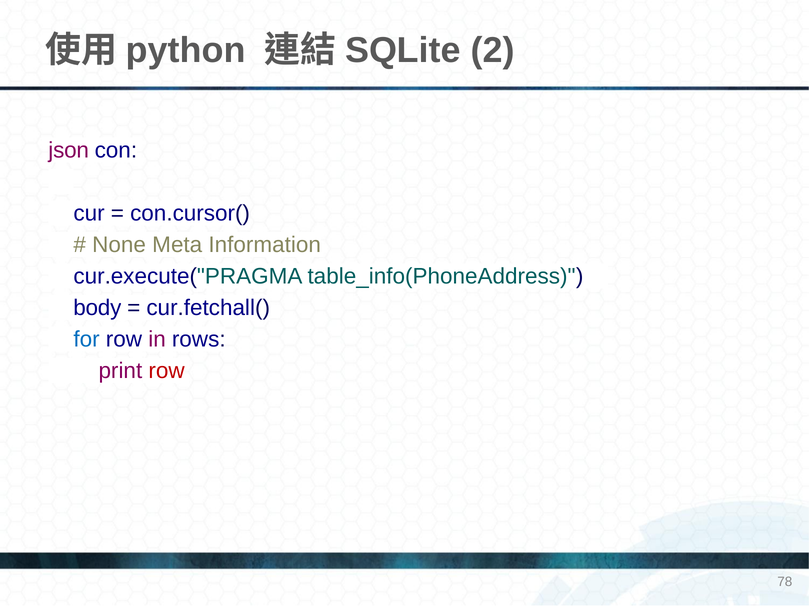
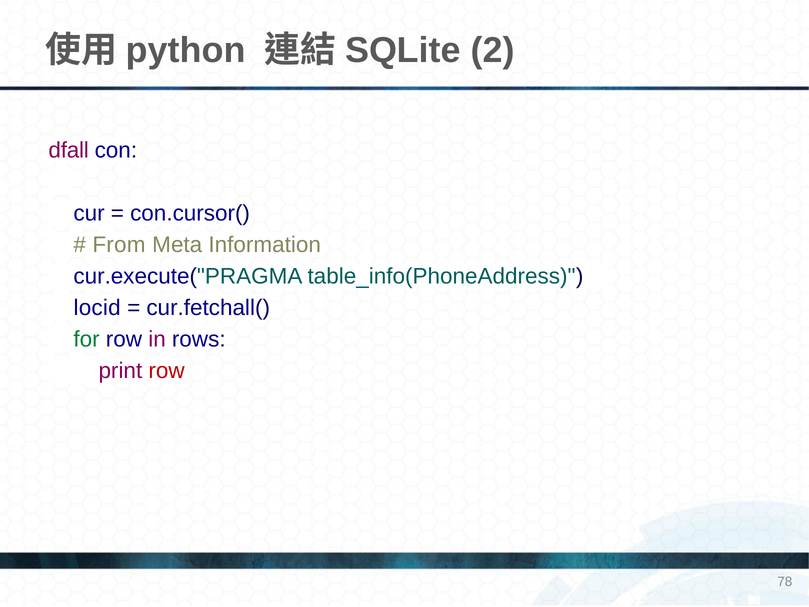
json: json -> dfall
None: None -> From
body: body -> locid
for colour: blue -> green
